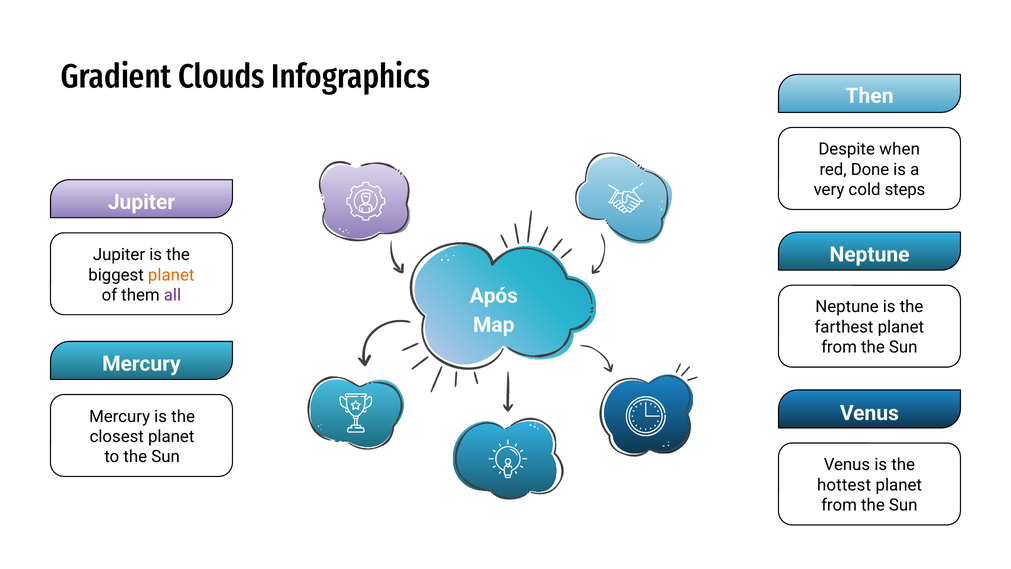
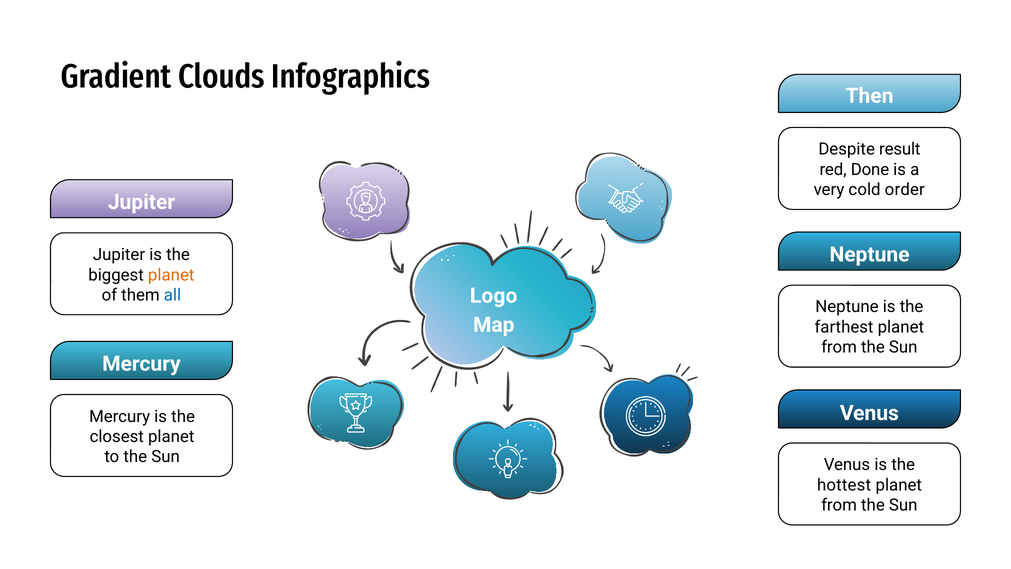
when: when -> result
steps: steps -> order
Após: Após -> Logo
all colour: purple -> blue
